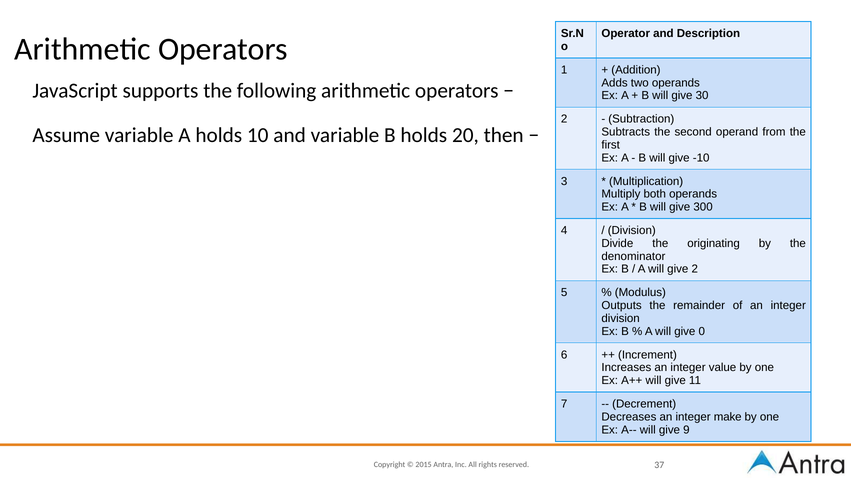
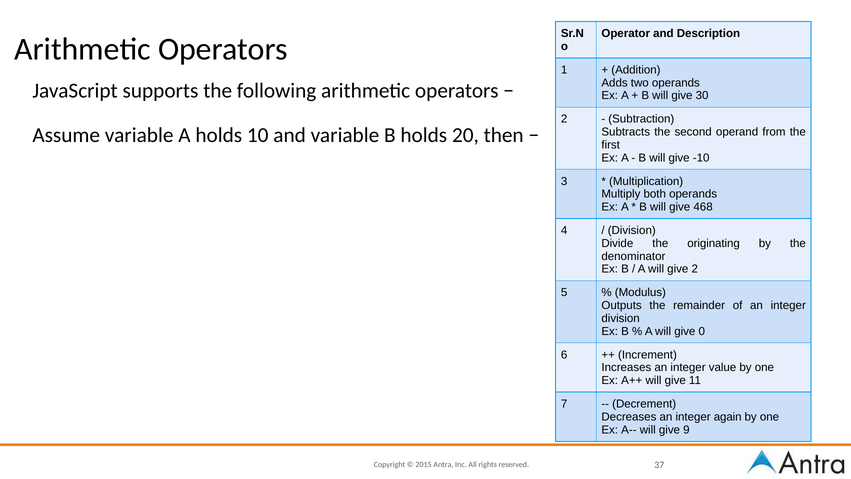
300: 300 -> 468
make: make -> again
